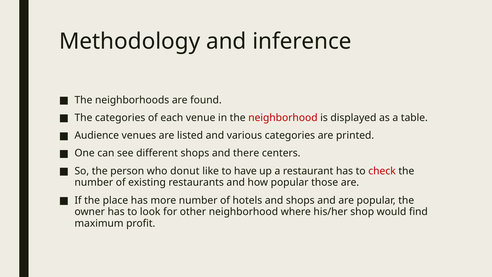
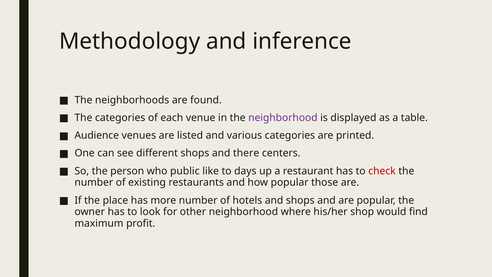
neighborhood at (283, 118) colour: red -> purple
donut: donut -> public
have: have -> days
